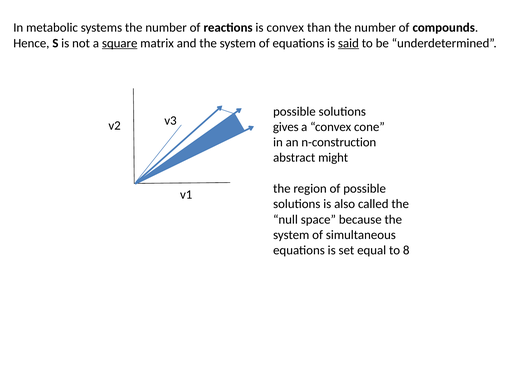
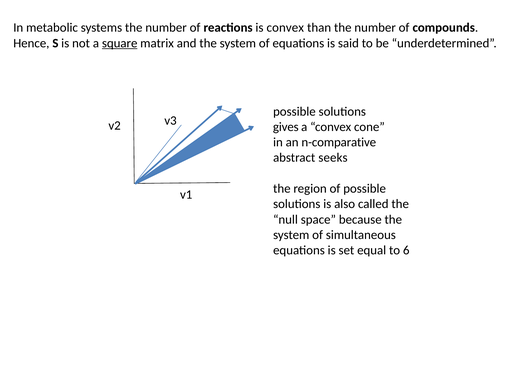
said underline: present -> none
n-construction: n-construction -> n-comparative
might: might -> seeks
8: 8 -> 6
